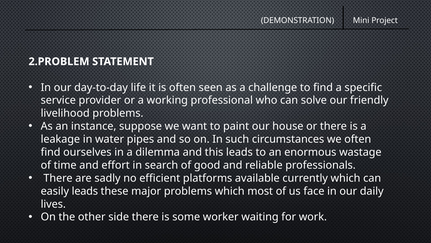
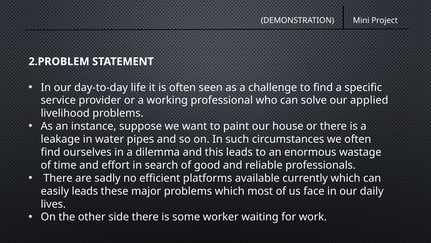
friendly: friendly -> applied
